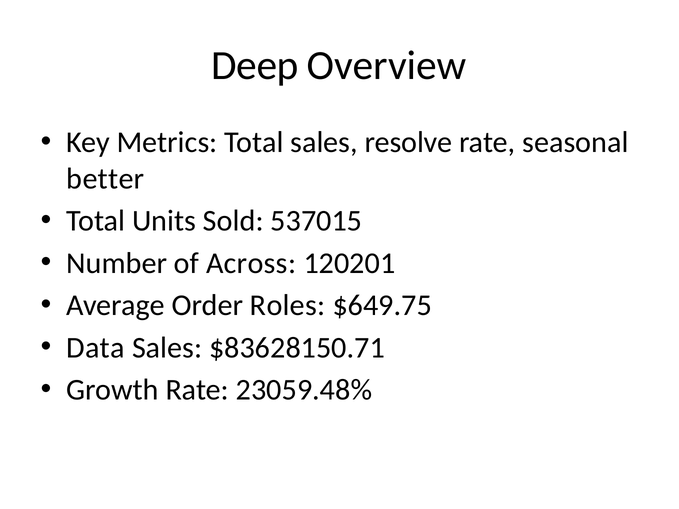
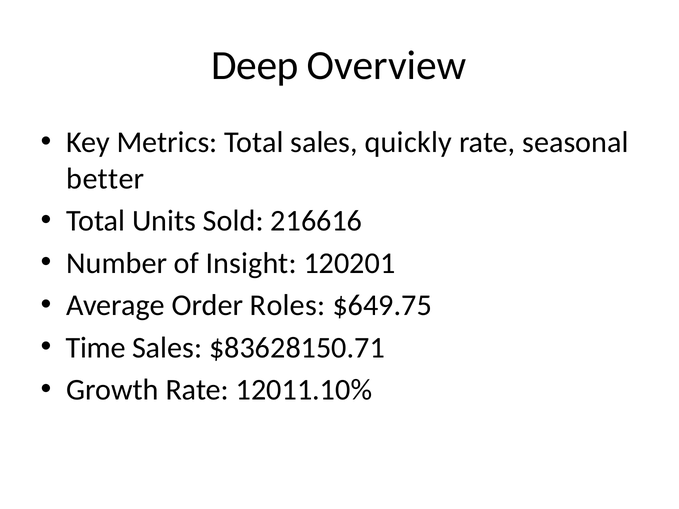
resolve: resolve -> quickly
537015: 537015 -> 216616
Across: Across -> Insight
Data: Data -> Time
23059.48%: 23059.48% -> 12011.10%
